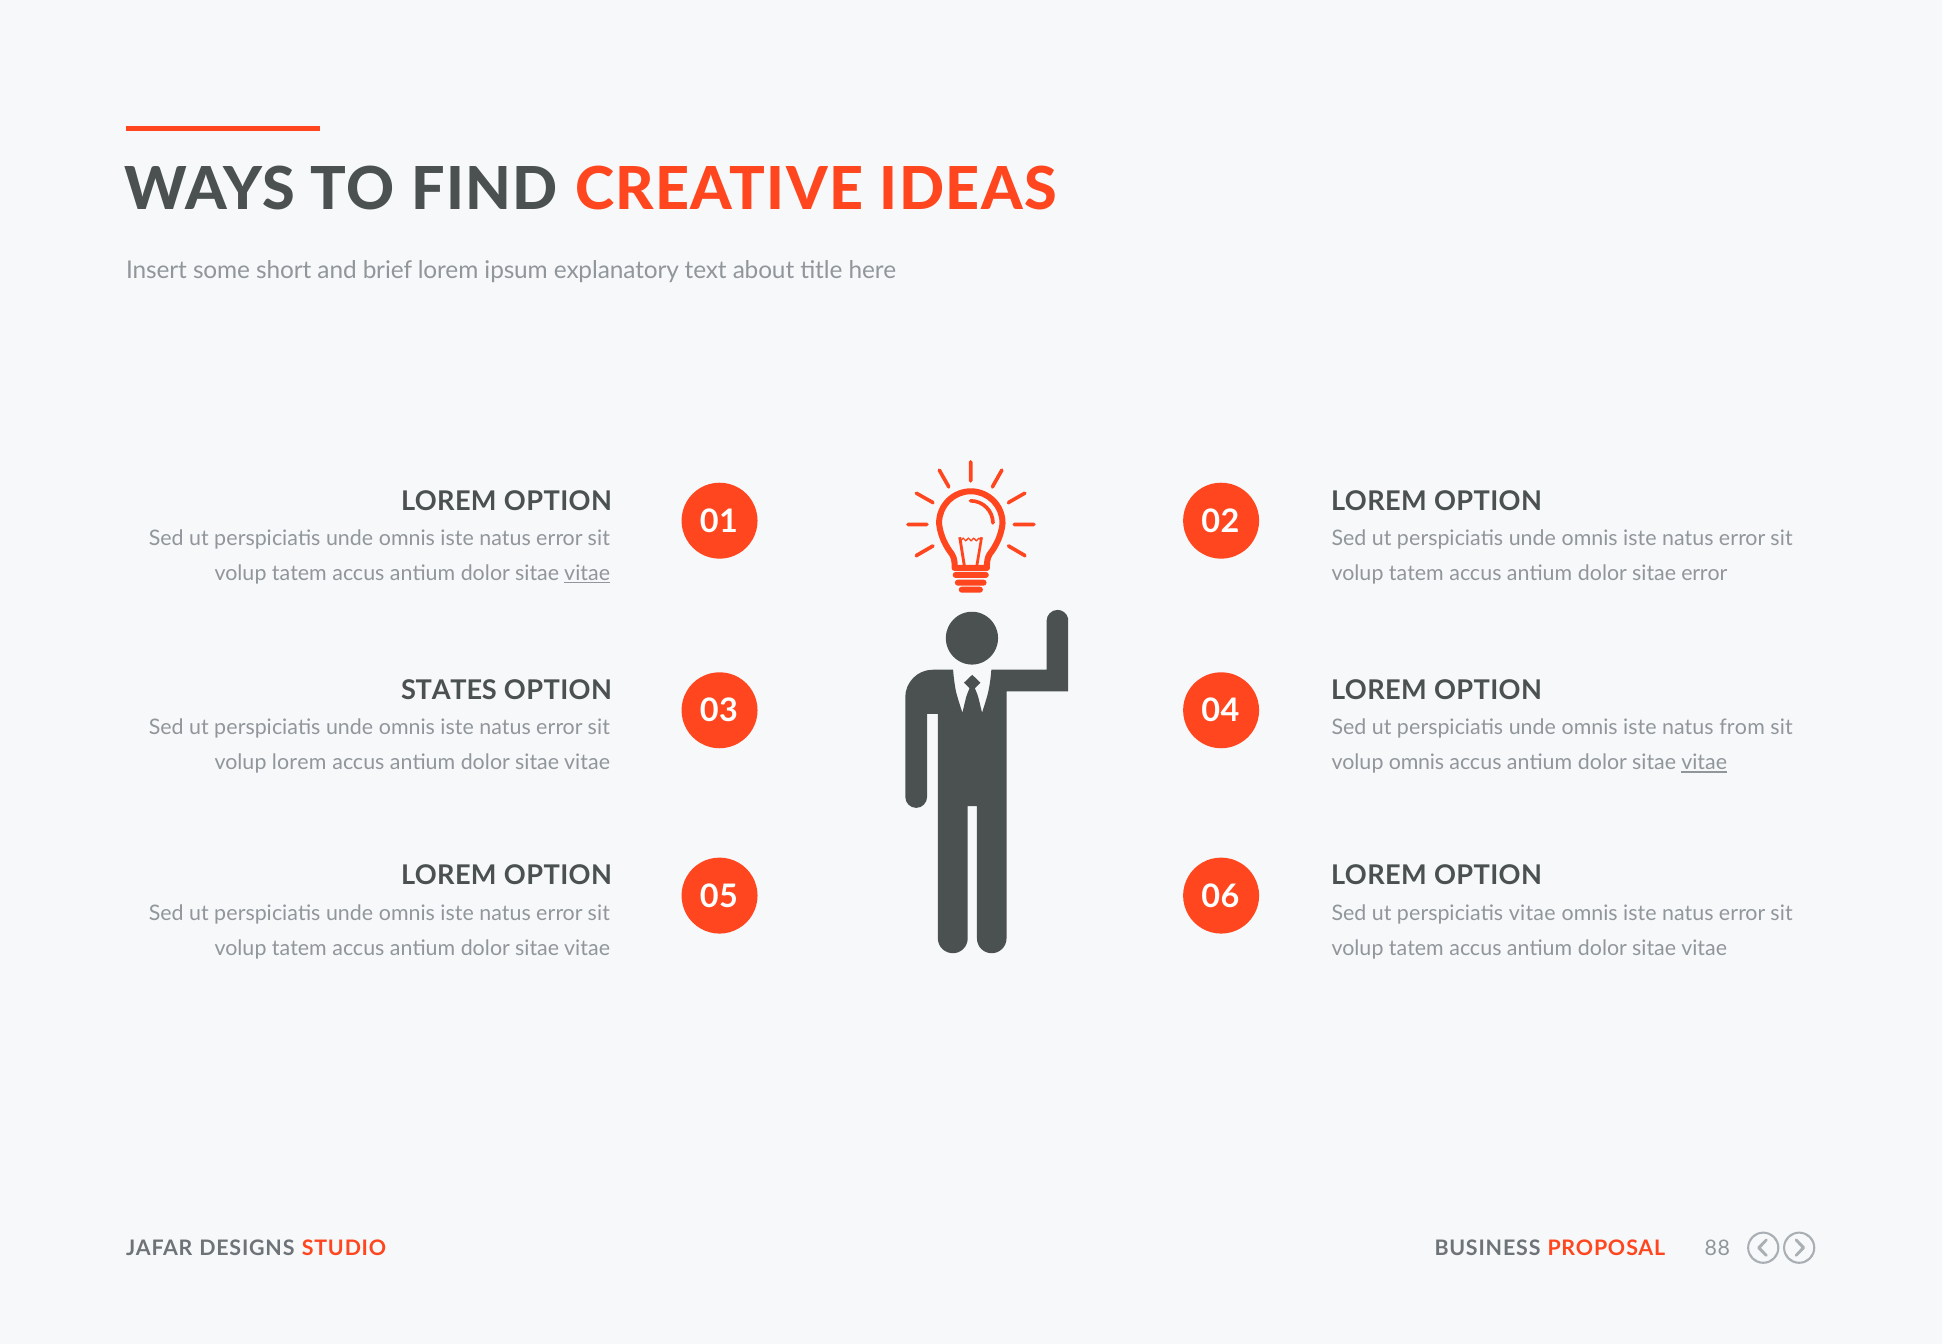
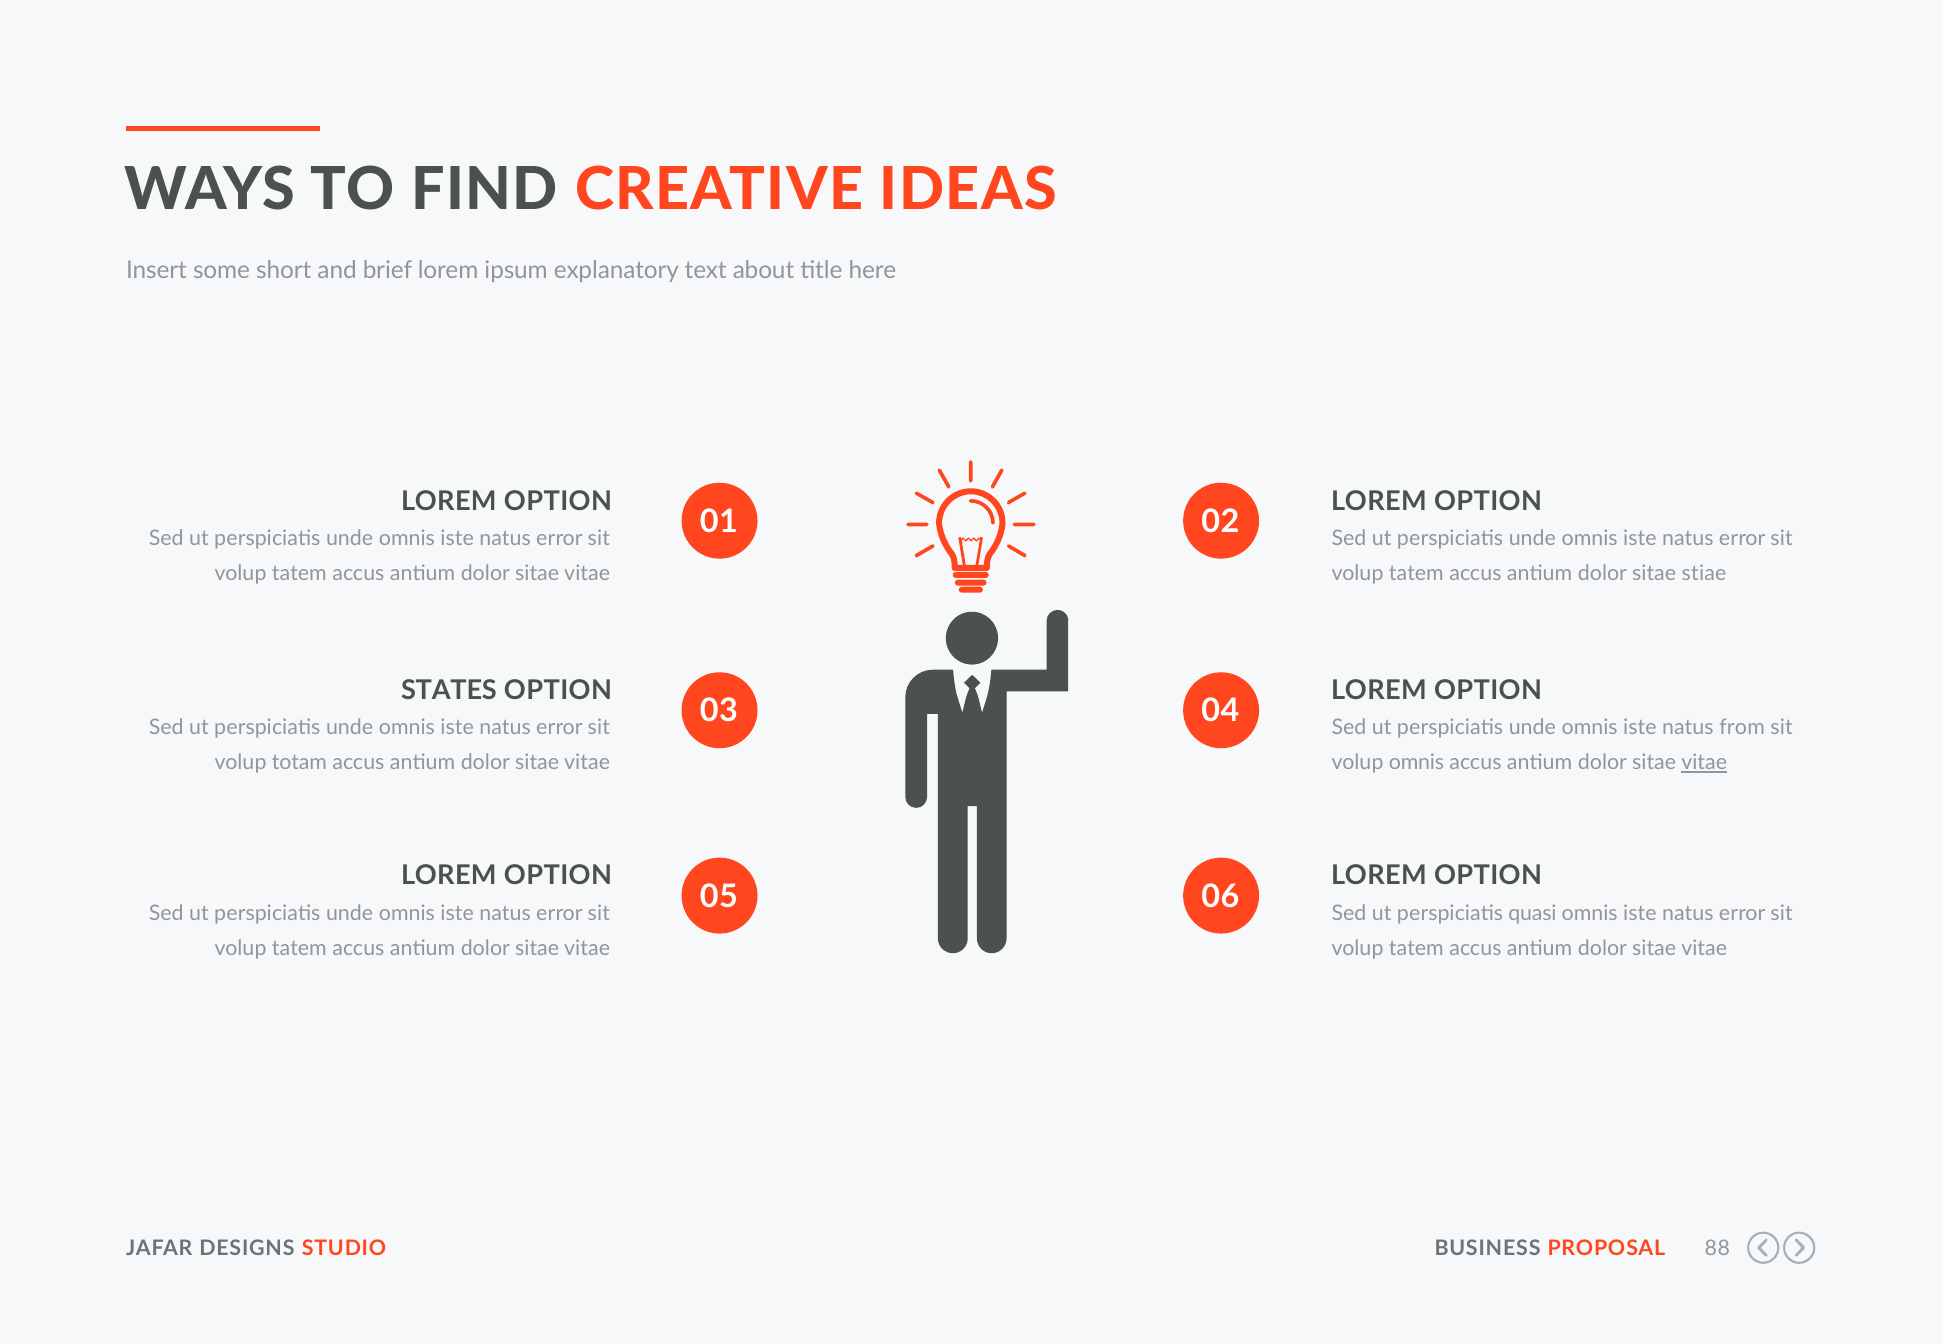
vitae at (587, 574) underline: present -> none
sitae error: error -> stiae
volup lorem: lorem -> totam
perspiciatis vitae: vitae -> quasi
